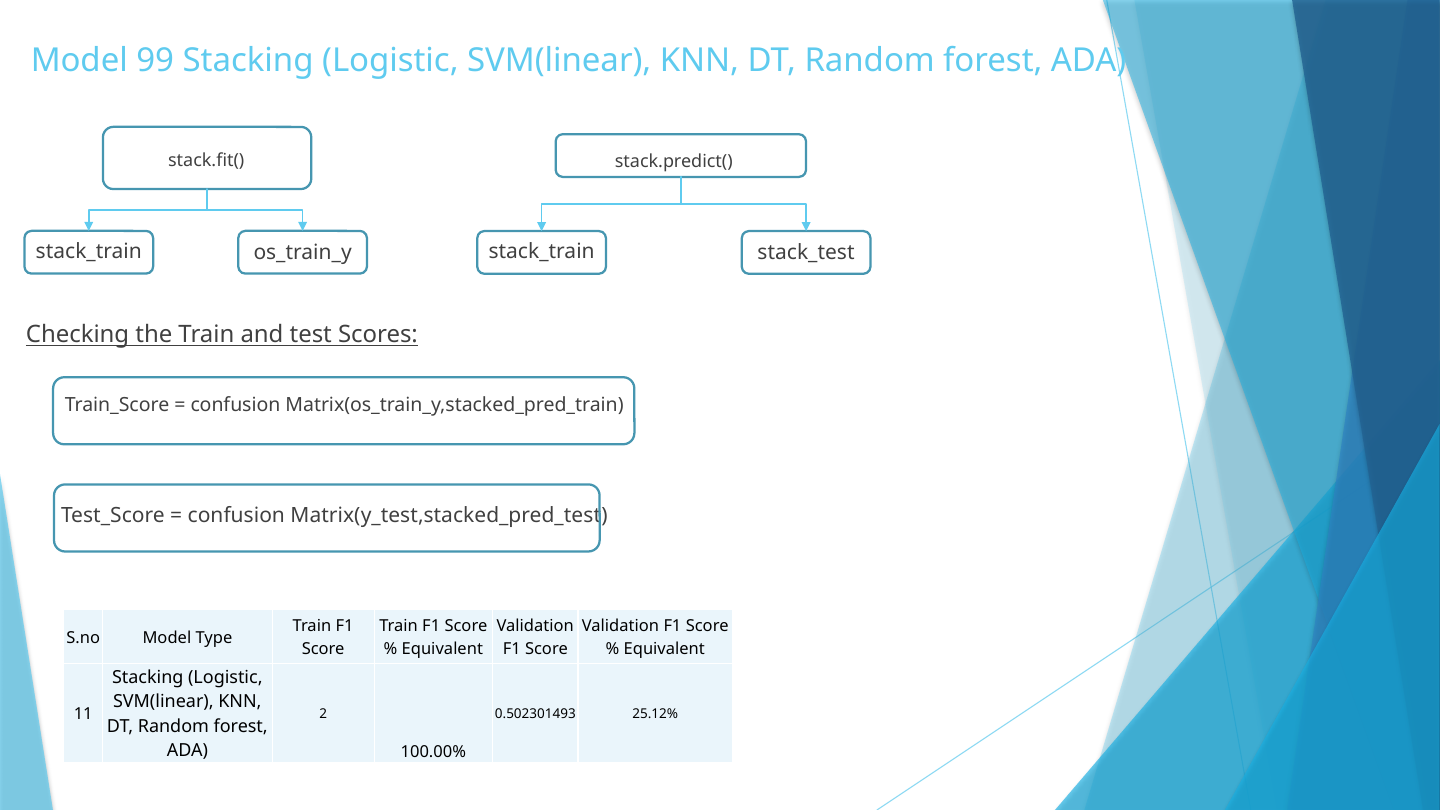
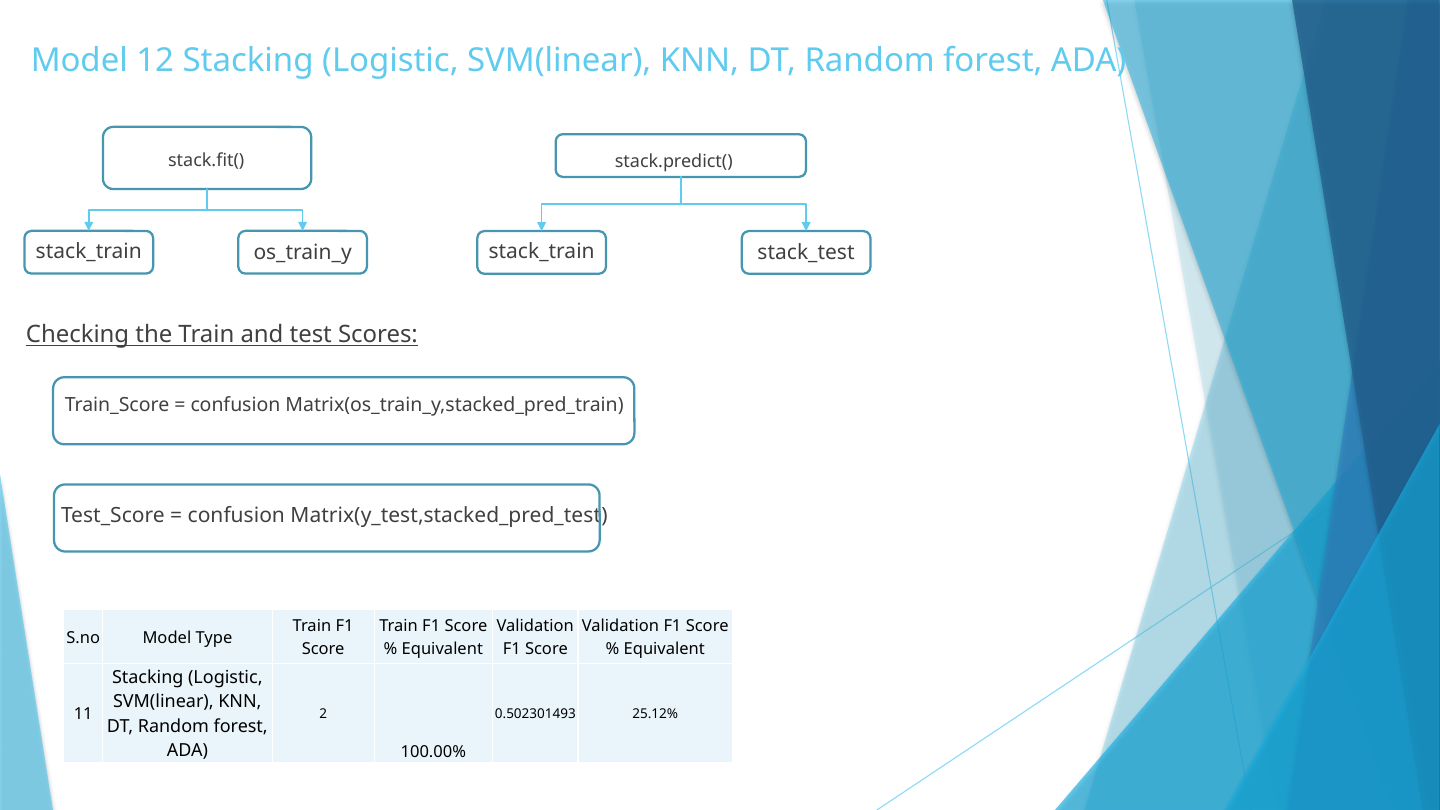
99: 99 -> 12
